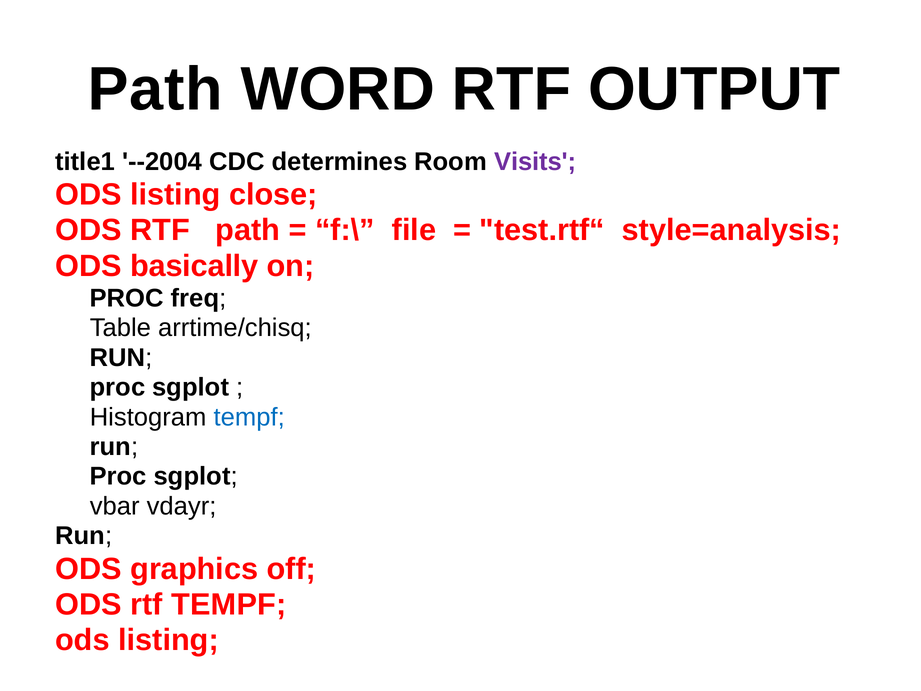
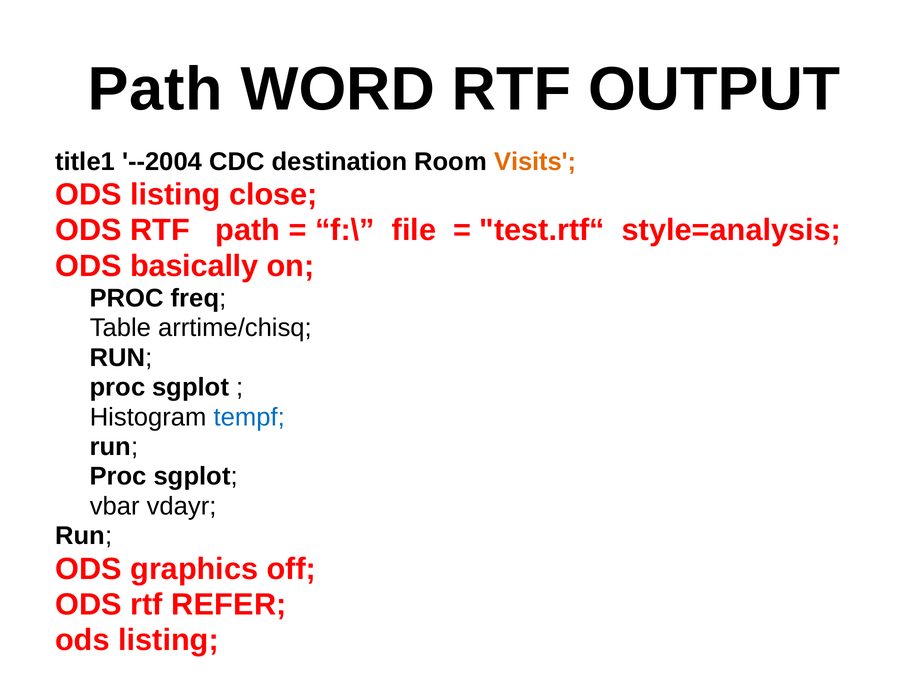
determines: determines -> destination
Visits colour: purple -> orange
rtf TEMPF: TEMPF -> REFER
